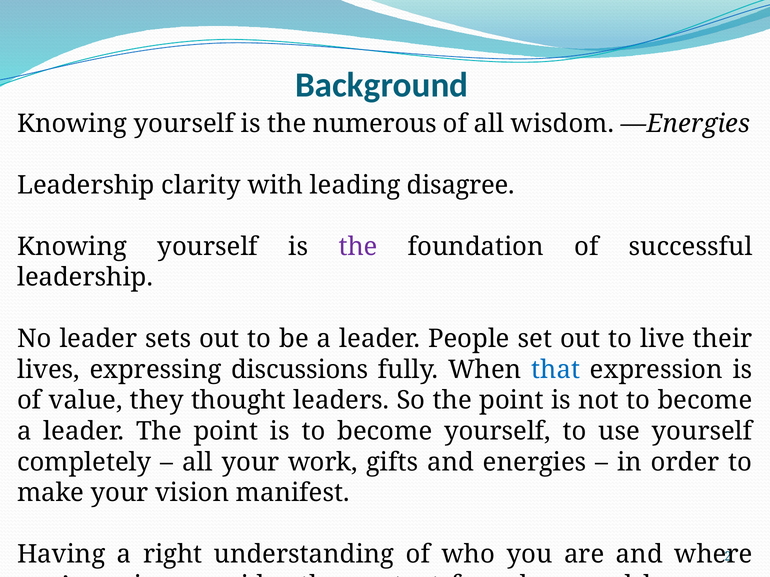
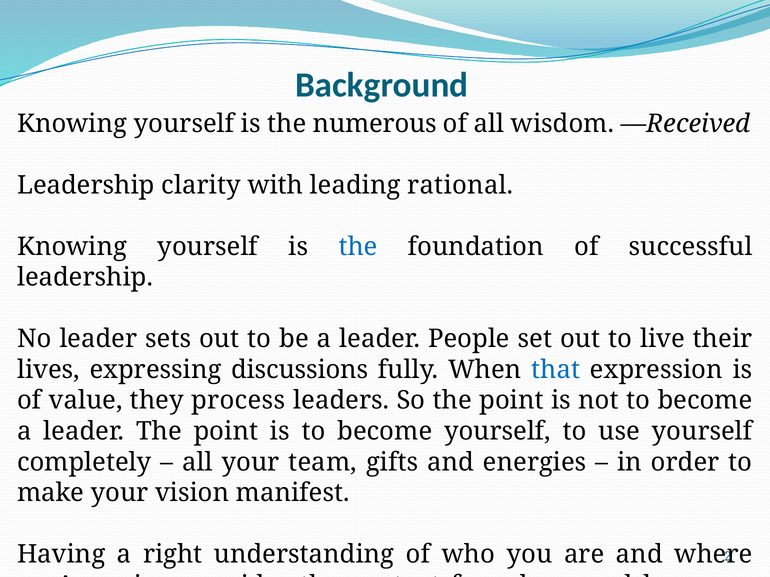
―Energies: ―Energies -> ―Received
disagree: disagree -> rational
the at (358, 247) colour: purple -> blue
thought: thought -> process
work: work -> team
